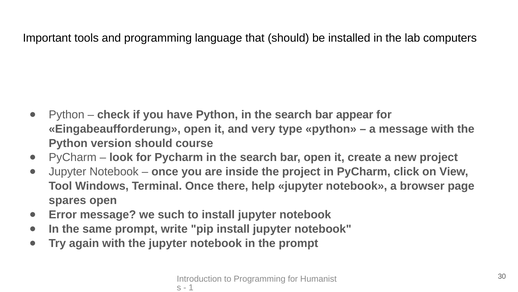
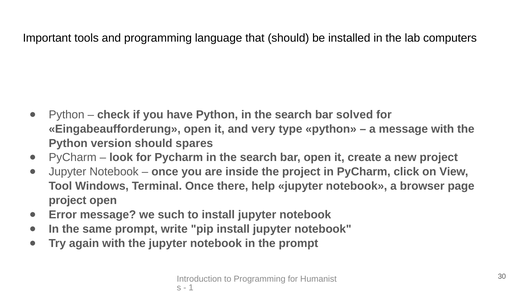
appear: appear -> solved
course: course -> spares
spares at (67, 200): spares -> project
